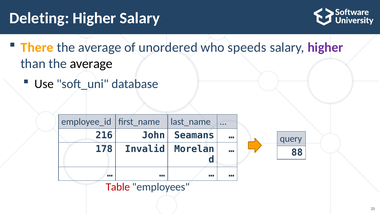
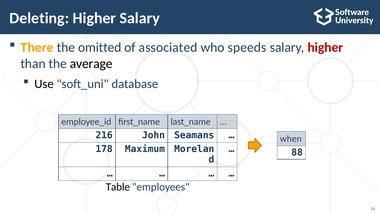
average at (100, 47): average -> omitted
unordered: unordered -> associated
higher at (325, 47) colour: purple -> red
query: query -> when
Invalid: Invalid -> Maximum
Table colour: red -> black
